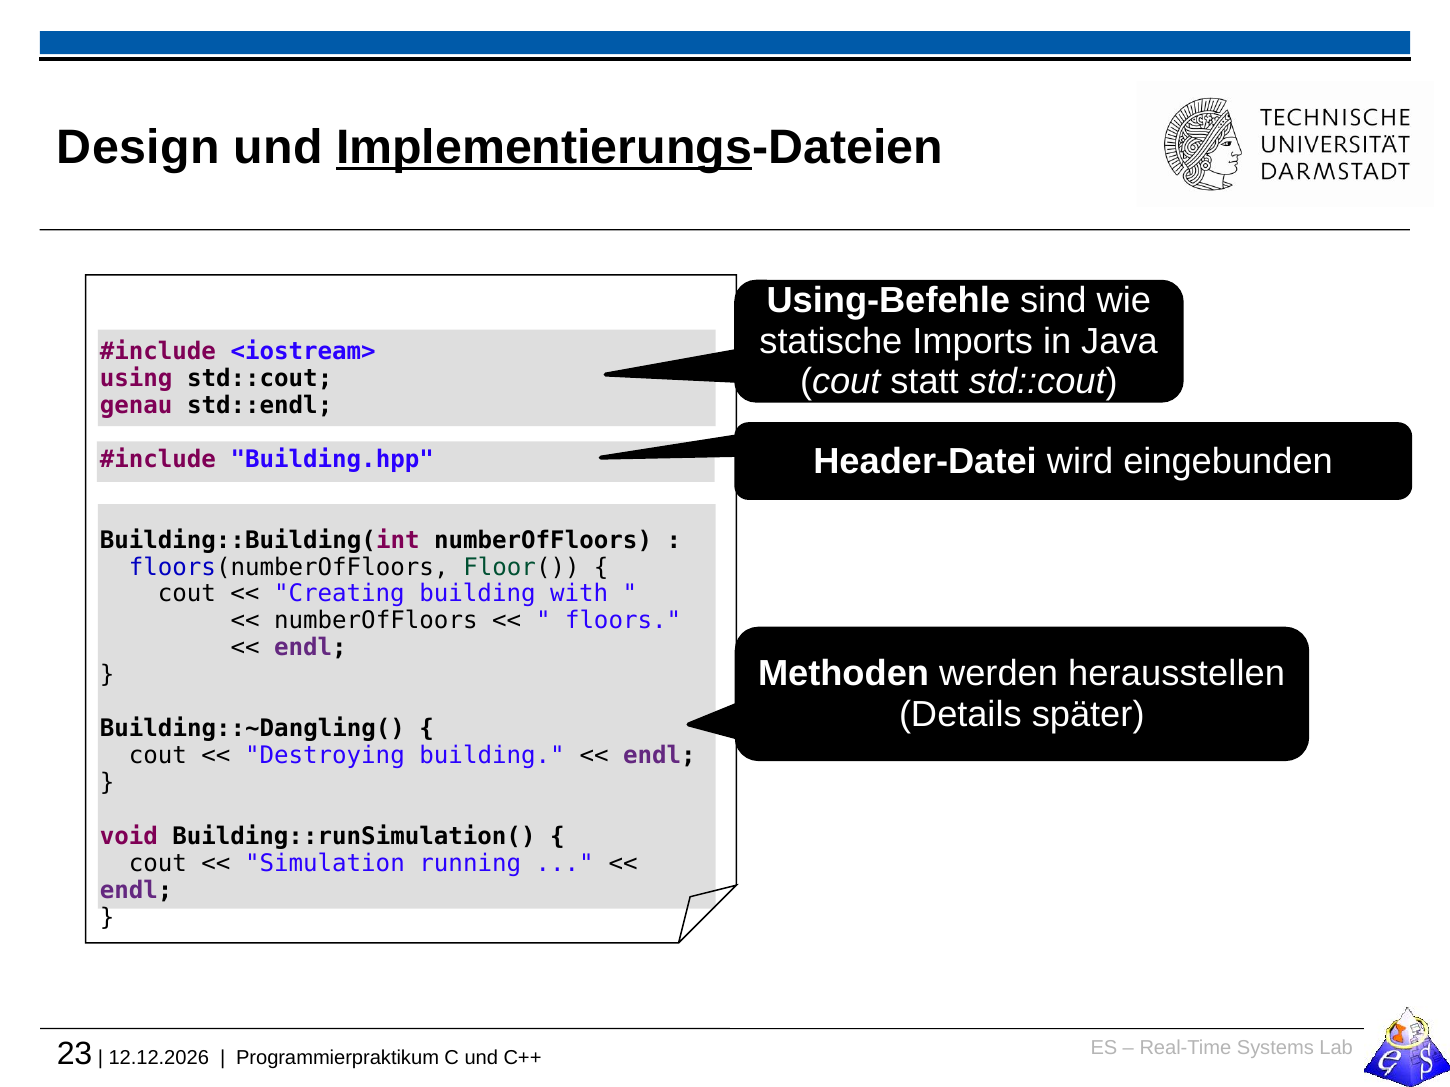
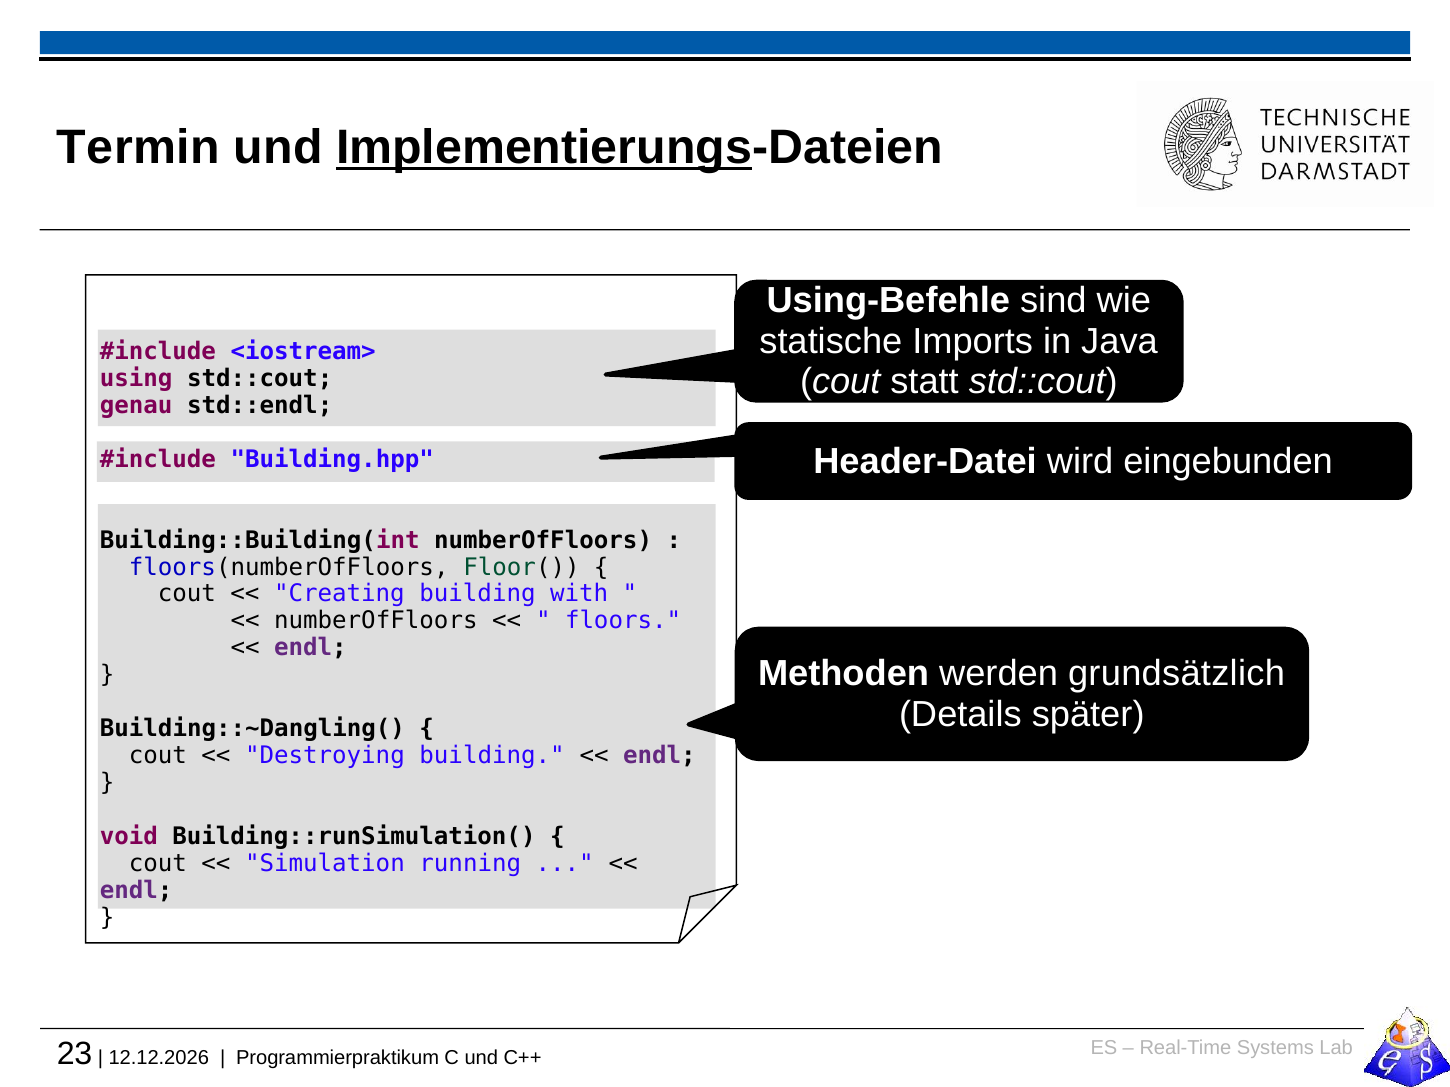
Design: Design -> Termin
herausstellen: herausstellen -> grundsätzlich
